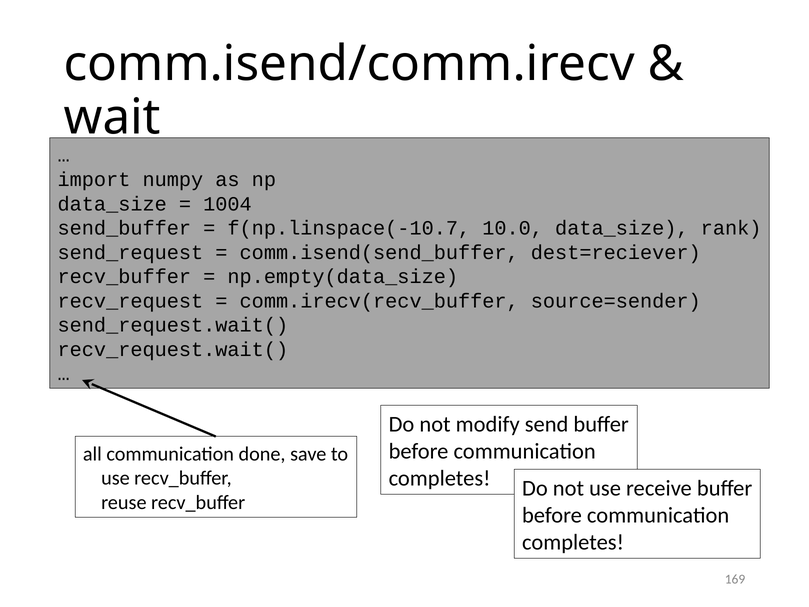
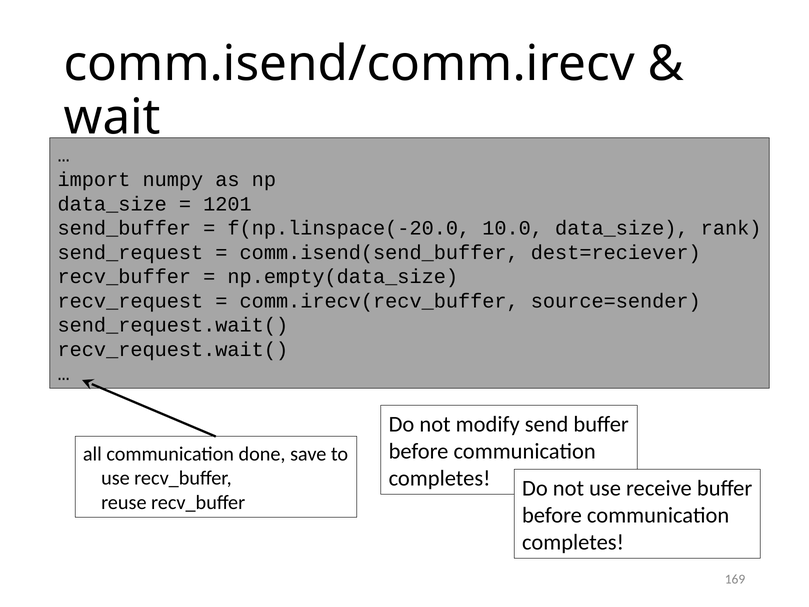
1004: 1004 -> 1201
f(np.linspace(-10.7: f(np.linspace(-10.7 -> f(np.linspace(-20.0
